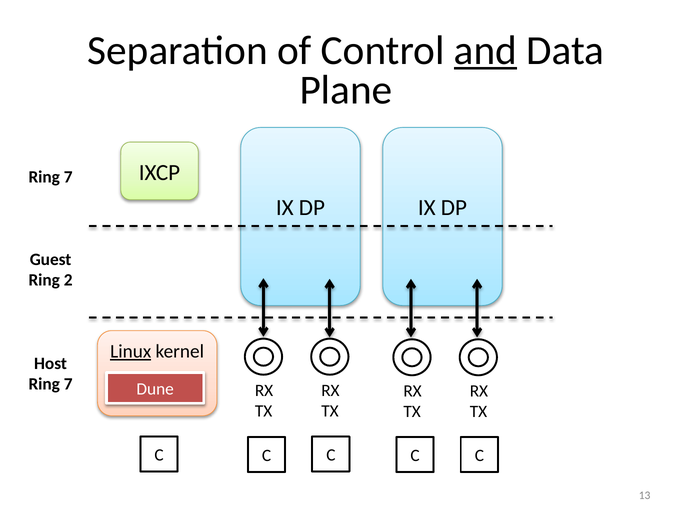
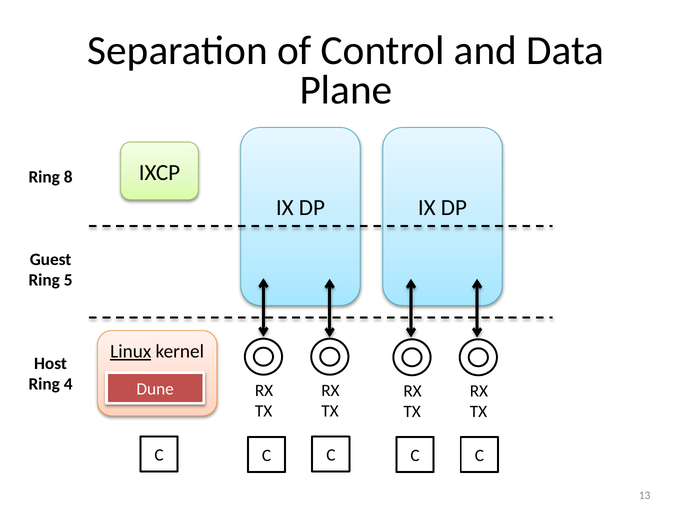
and underline: present -> none
7 at (68, 177): 7 -> 8
2: 2 -> 5
7 at (68, 384): 7 -> 4
